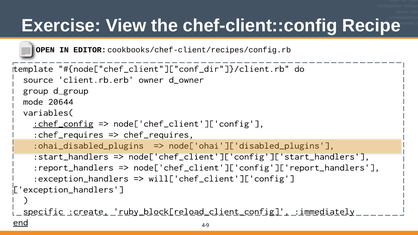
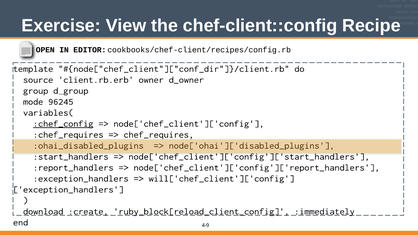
20644: 20644 -> 96245
specific: specific -> download
end underline: present -> none
